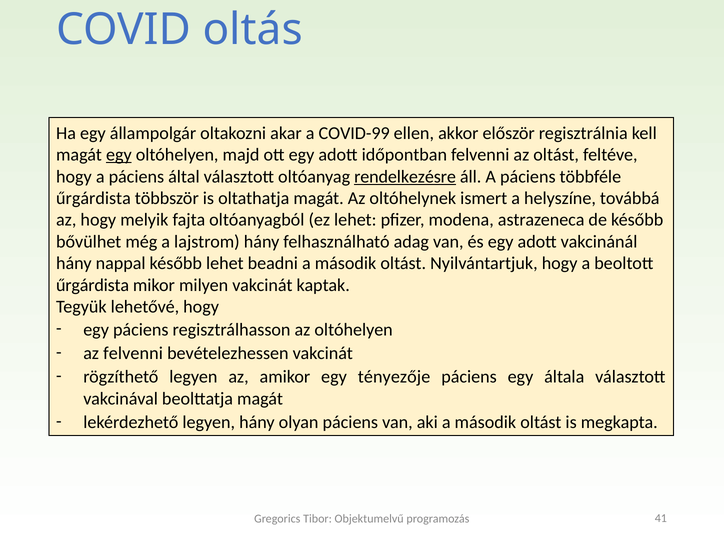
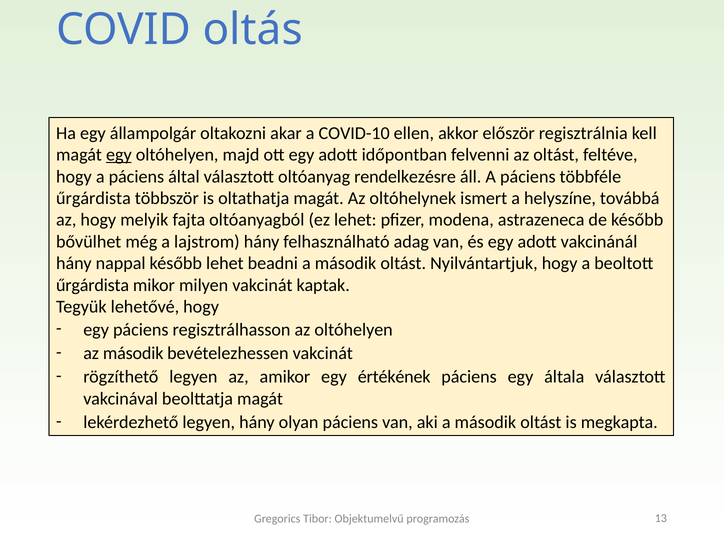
COVID-99: COVID-99 -> COVID-10
rendelkezésre underline: present -> none
az felvenni: felvenni -> második
tényezője: tényezője -> értékének
41: 41 -> 13
